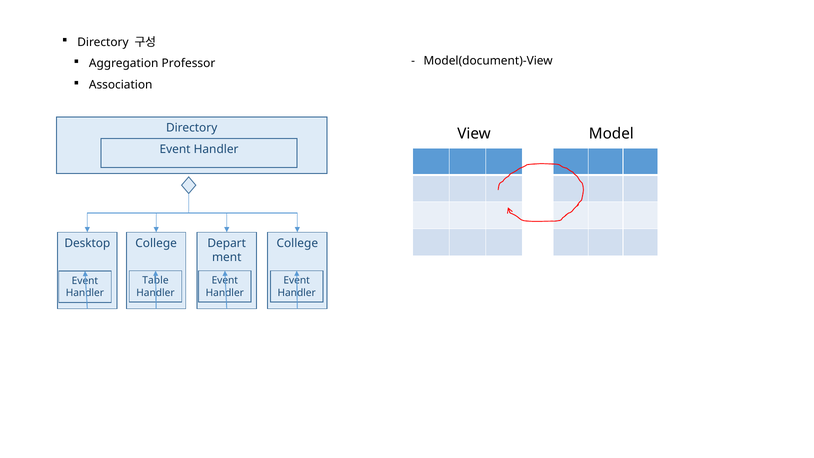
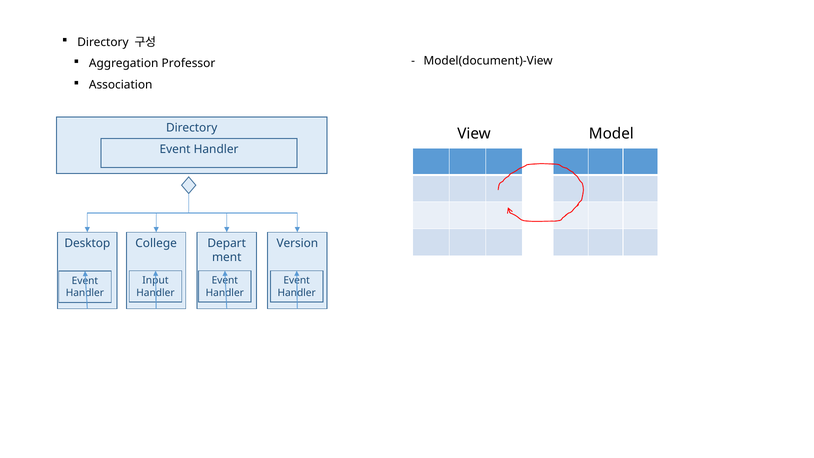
College at (297, 243): College -> Version
Table: Table -> Input
